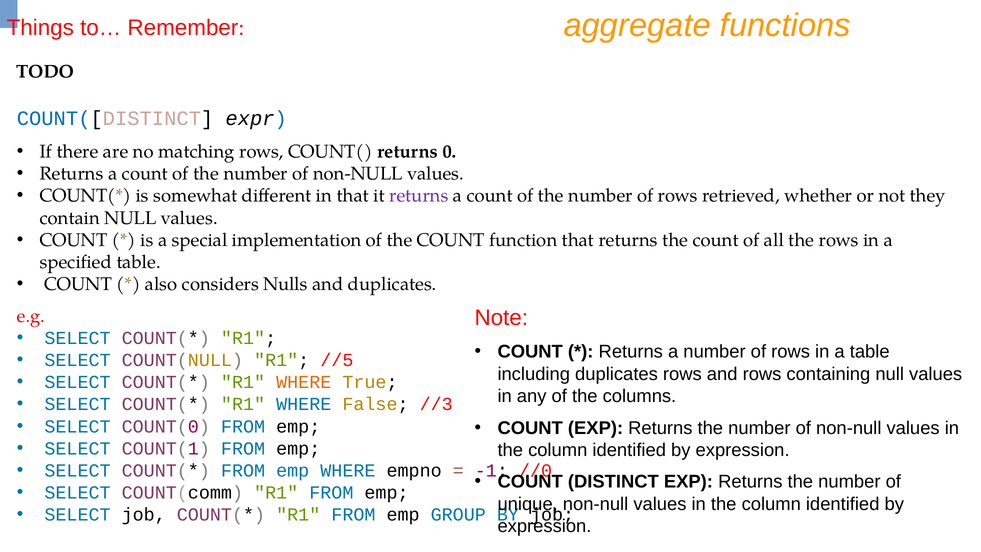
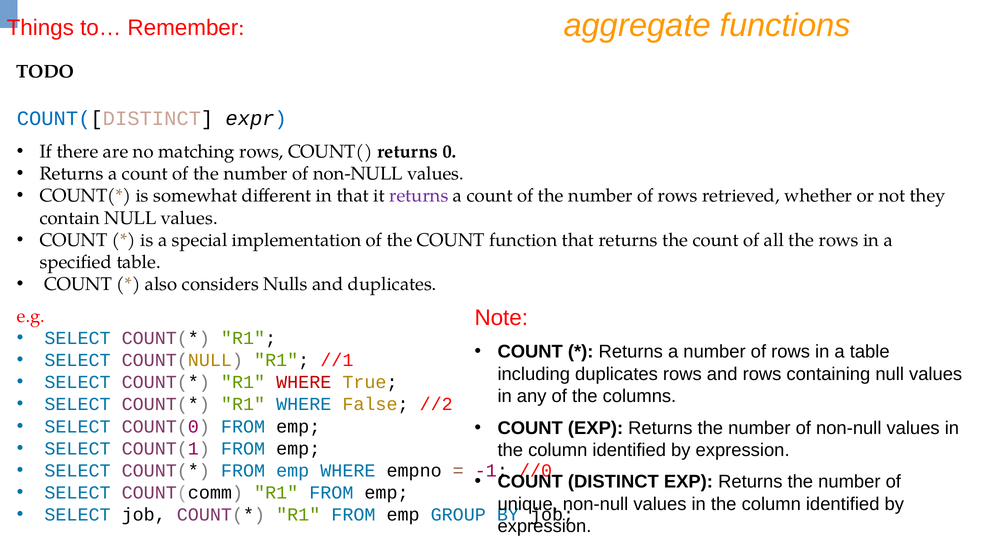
//5: //5 -> //1
WHERE at (304, 382) colour: orange -> red
//3: //3 -> //2
